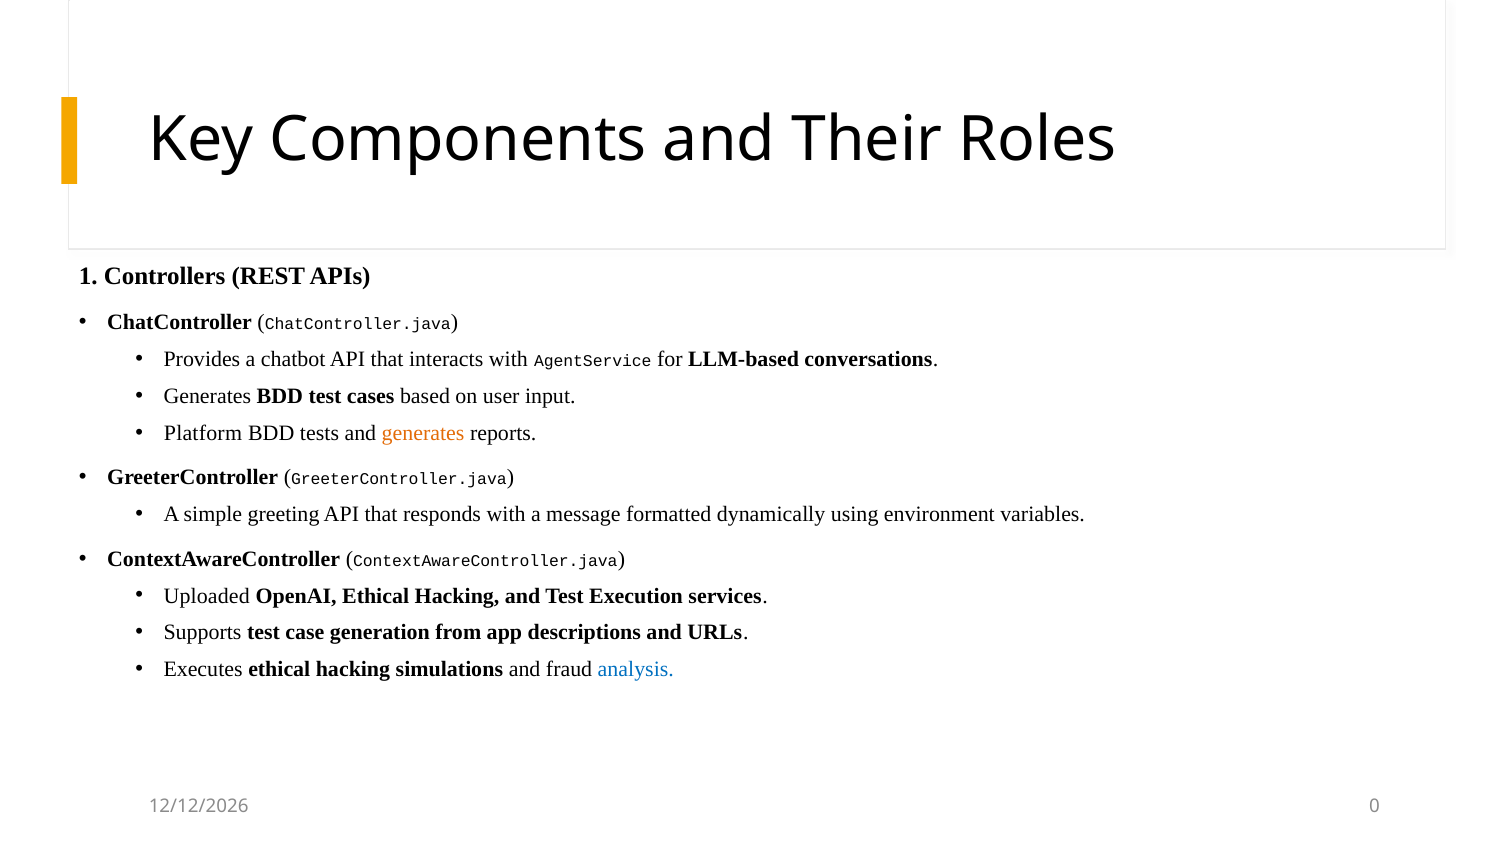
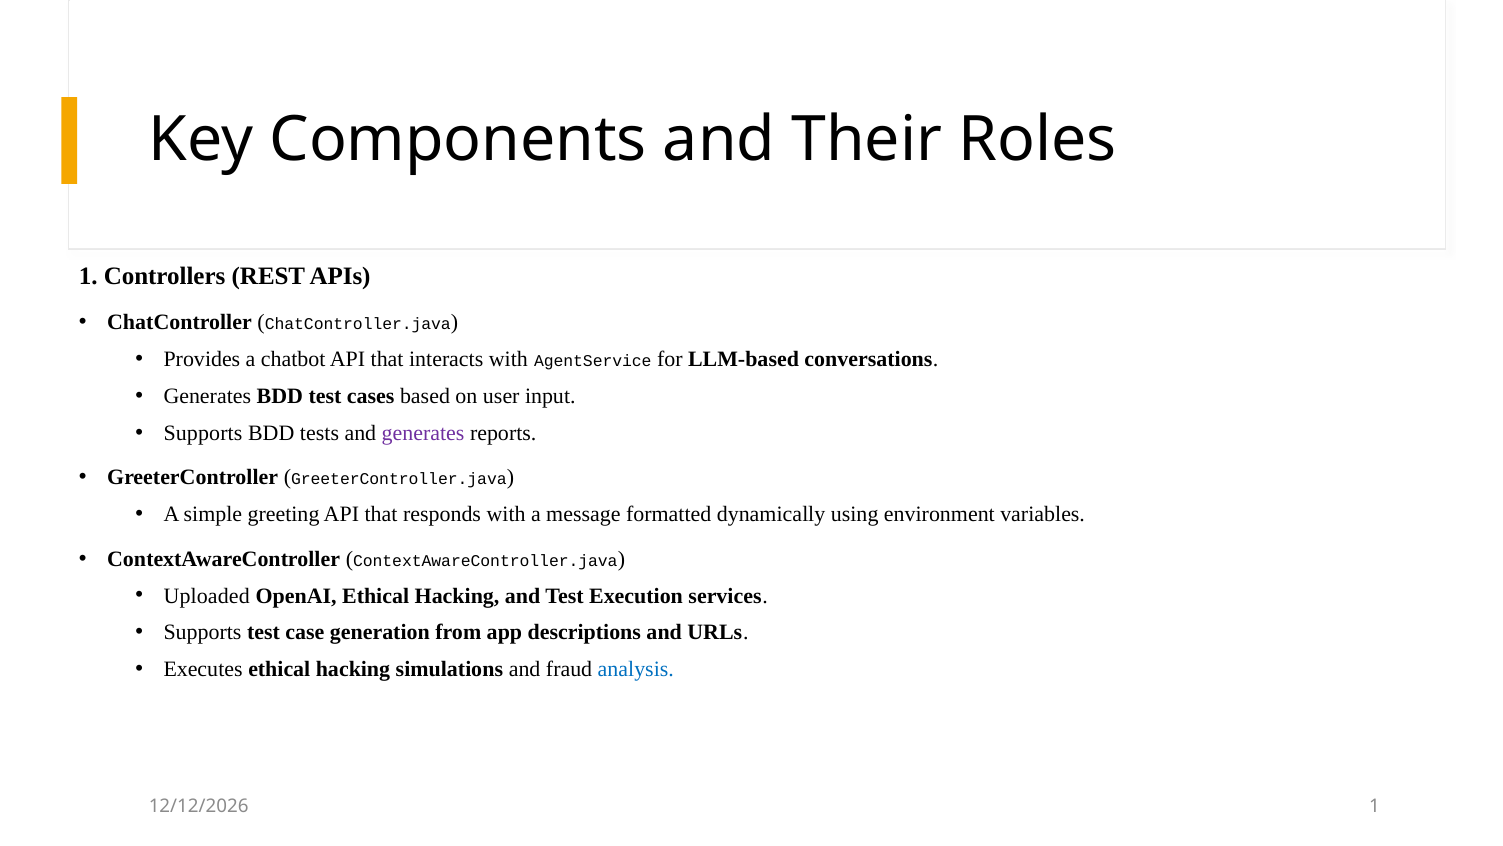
Platform at (203, 433): Platform -> Supports
generates at (423, 433) colour: orange -> purple
0 at (1374, 806): 0 -> 1
